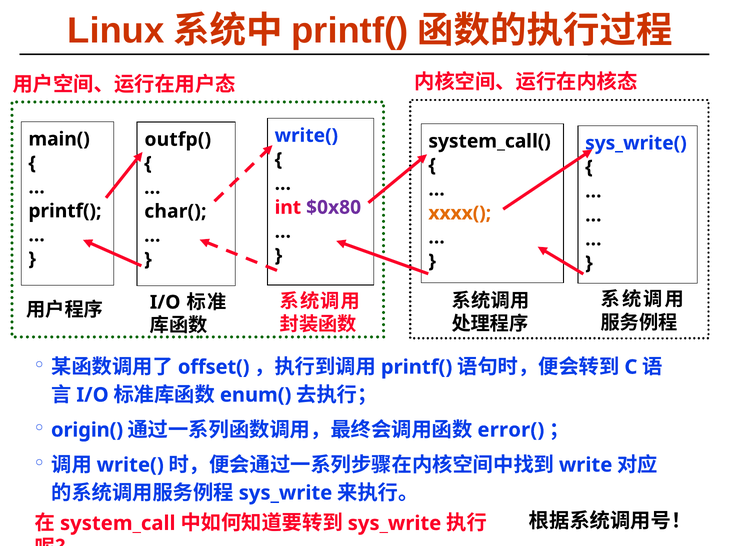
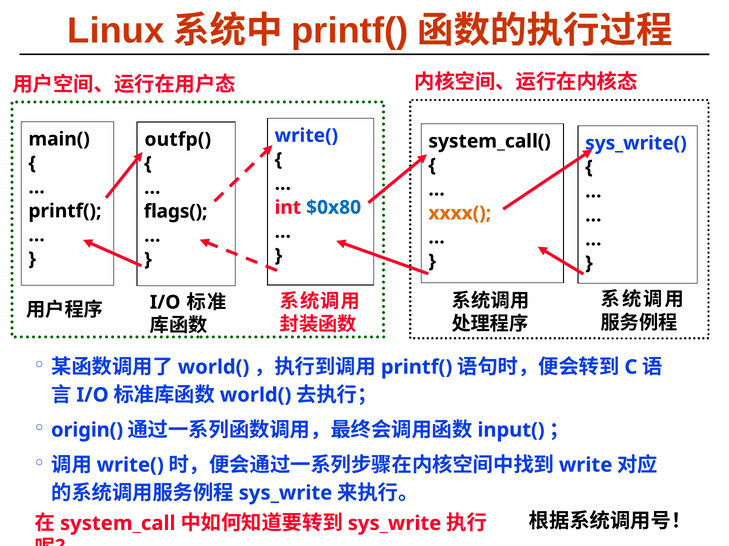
$0x80 colour: purple -> blue
char(: char( -> flags(
offset( at (214, 368): offset( -> world(
enum( at (256, 396): enum( -> world(
error(: error( -> input(
